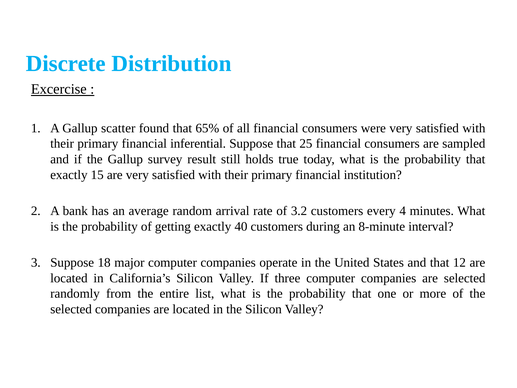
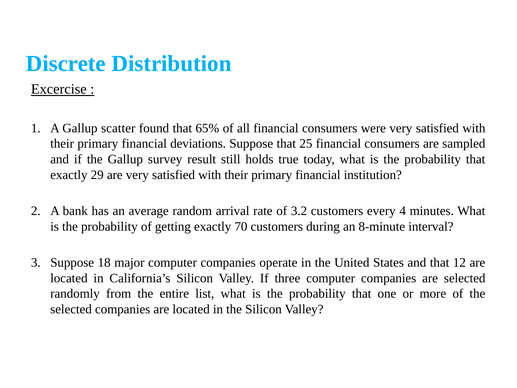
inferential: inferential -> deviations
15: 15 -> 29
40: 40 -> 70
